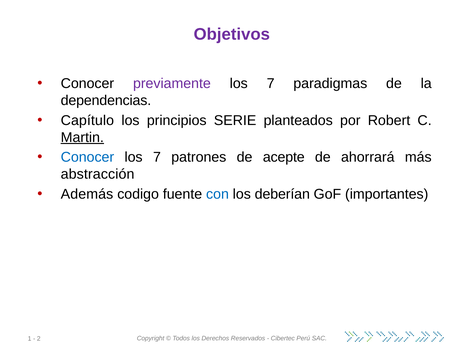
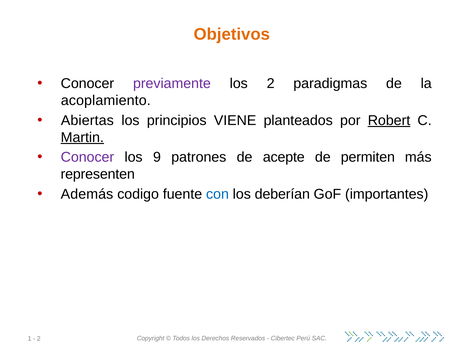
Objetivos colour: purple -> orange
7 at (271, 84): 7 -> 2
dependencias: dependencias -> acoplamiento
Capítulo: Capítulo -> Abiertas
SERIE: SERIE -> VIENE
Robert underline: none -> present
Conocer at (87, 157) colour: blue -> purple
7 at (157, 157): 7 -> 9
ahorrará: ahorrará -> permiten
abstracción: abstracción -> representen
